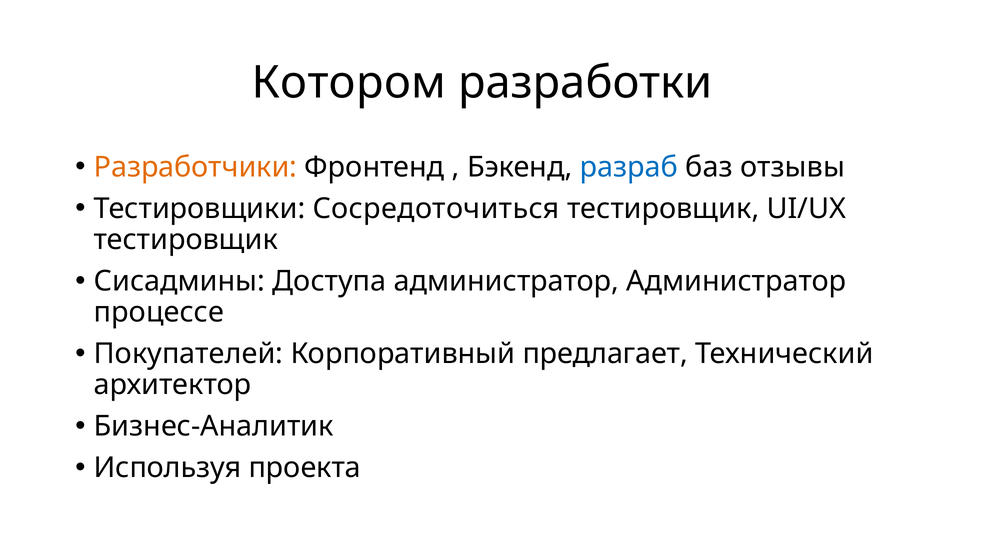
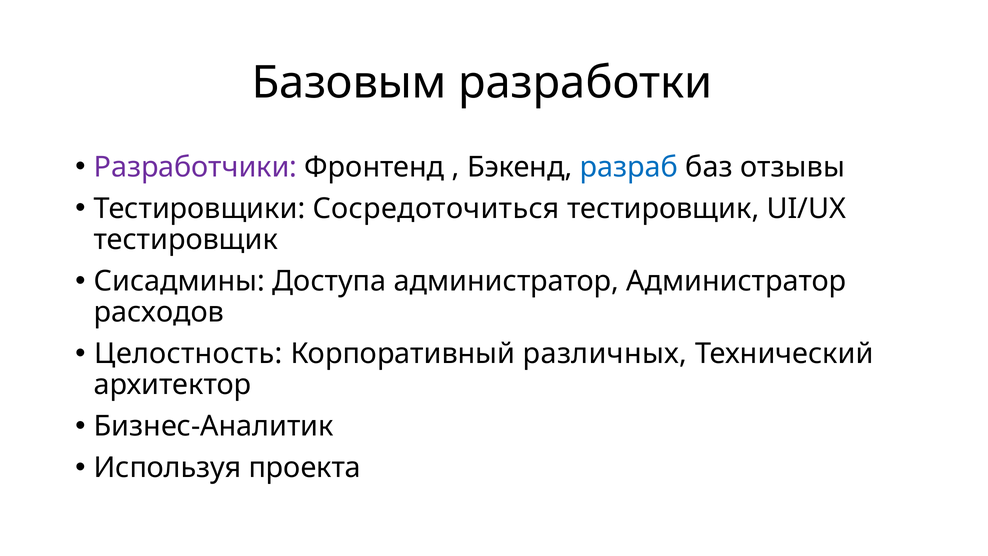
Котором: Котором -> Базовым
Разработчики colour: orange -> purple
процессе: процессе -> расходов
Покупателей: Покупателей -> Целостность
предлагает: предлагает -> различных
